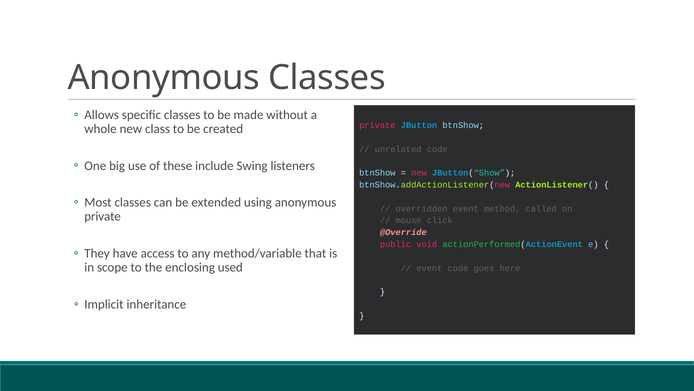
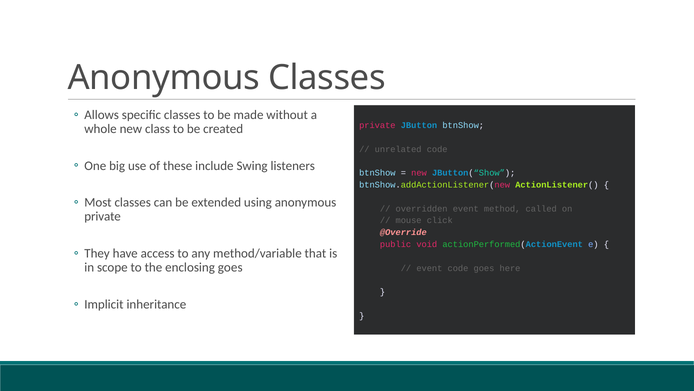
enclosing used: used -> goes
